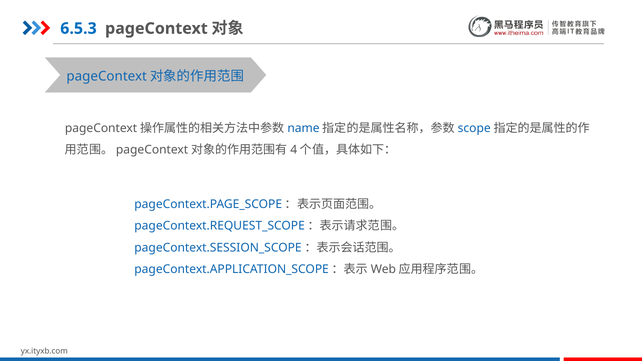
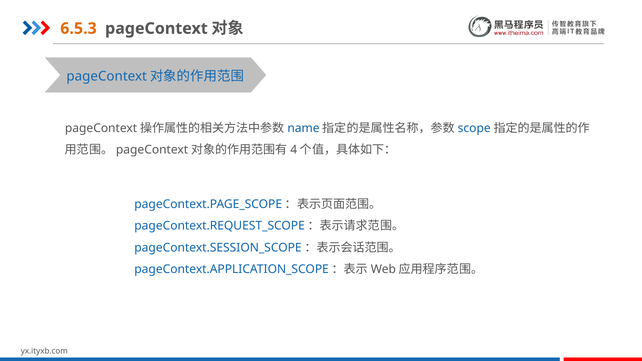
6.5.3 colour: blue -> orange
